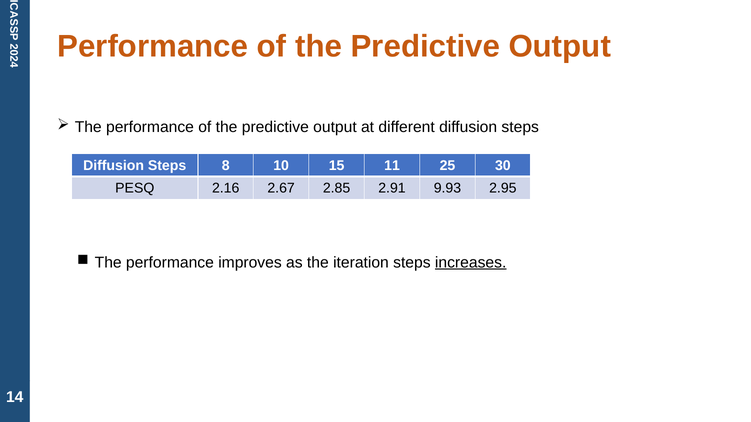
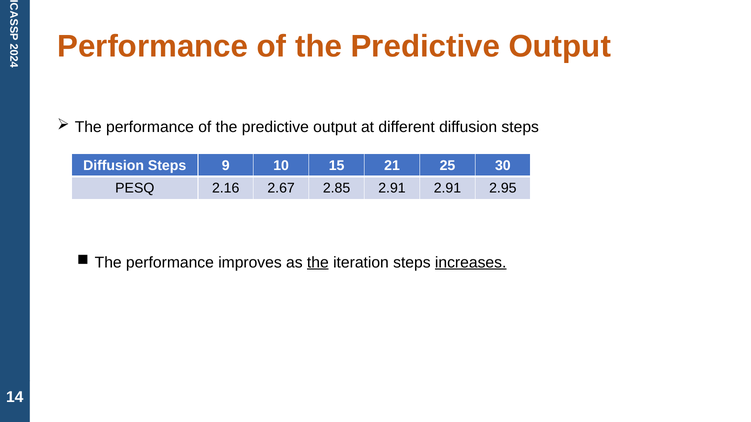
8: 8 -> 9
11: 11 -> 21
2.91 9.93: 9.93 -> 2.91
the at (318, 263) underline: none -> present
